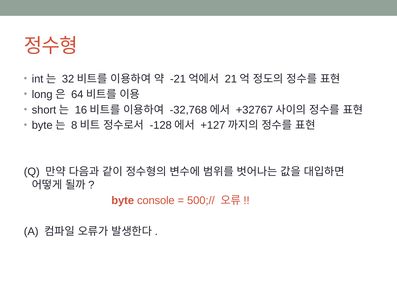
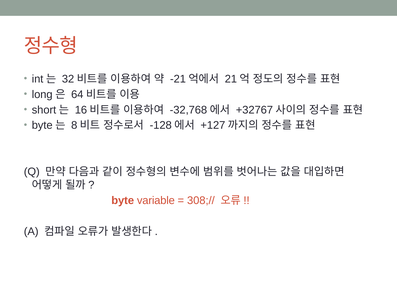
console: console -> variable
500;//: 500;// -> 308;//
